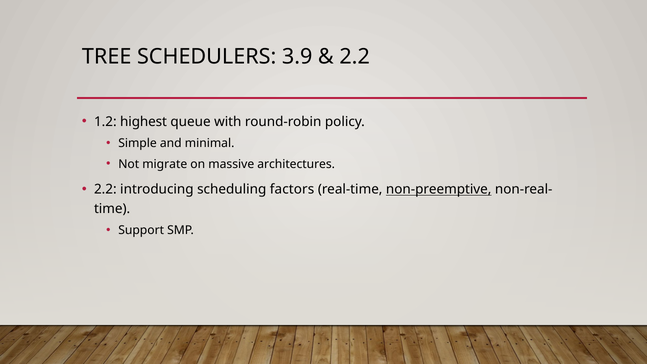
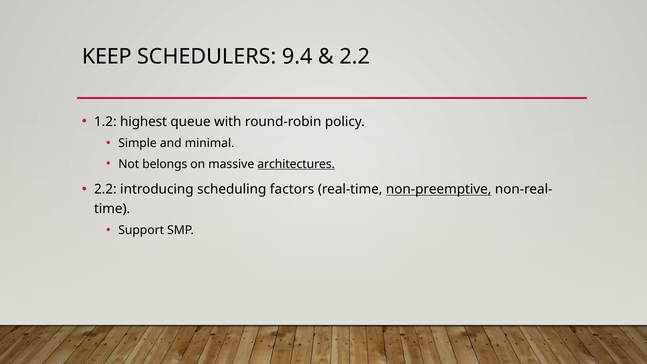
TREE: TREE -> KEEP
3.9: 3.9 -> 9.4
migrate: migrate -> belongs
architectures underline: none -> present
